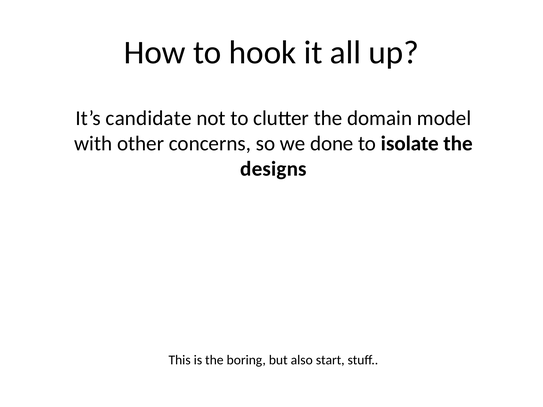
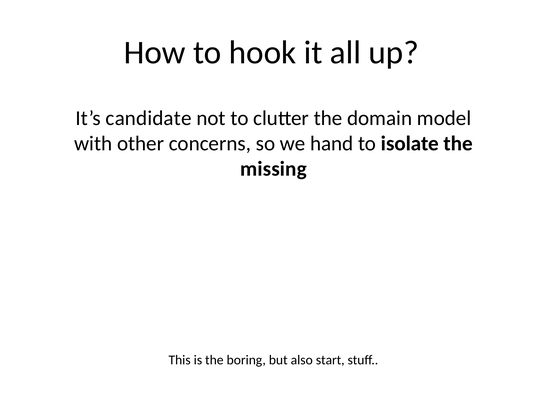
done: done -> hand
designs: designs -> missing
